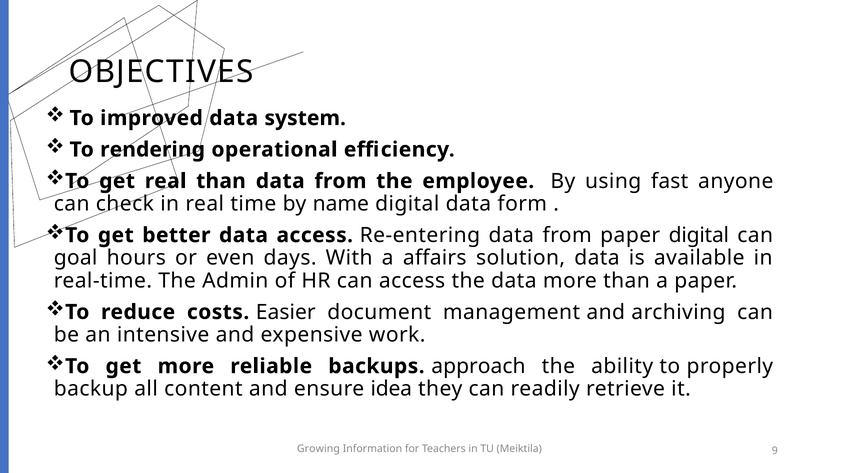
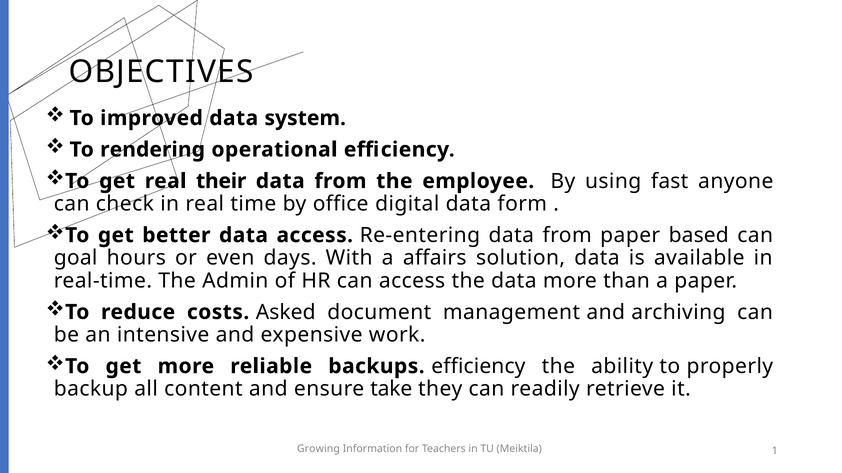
real than: than -> their
name: name -> office
paper digital: digital -> based
Easier: Easier -> Asked
backups approach: approach -> efficiency
idea: idea -> take
9: 9 -> 1
